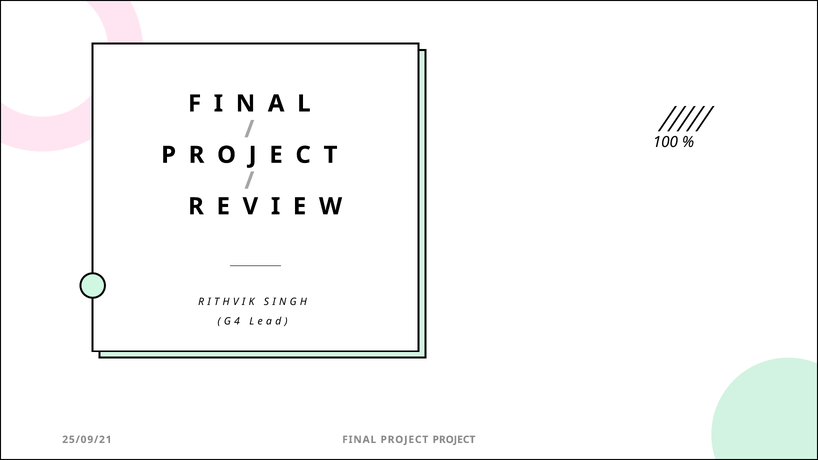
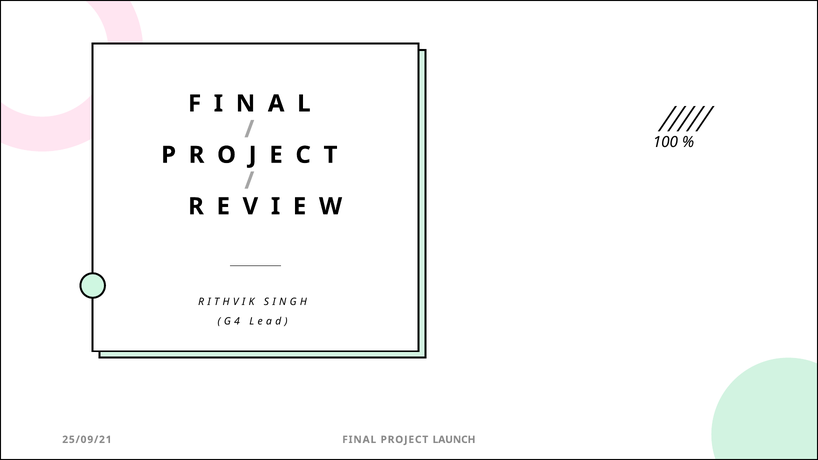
PROJECT PROJECT: PROJECT -> LAUNCH
